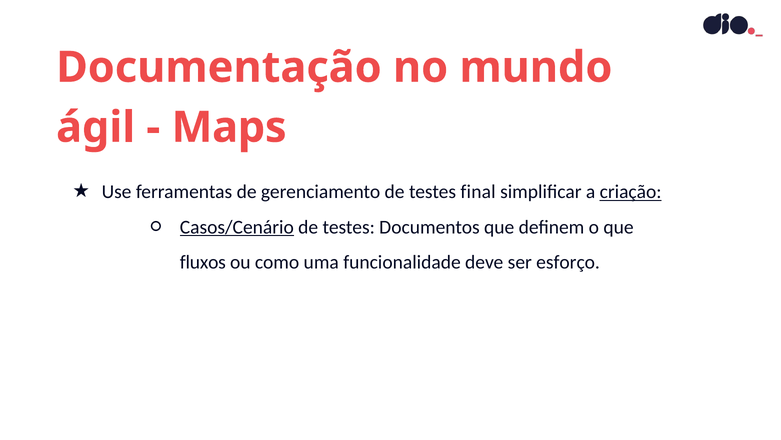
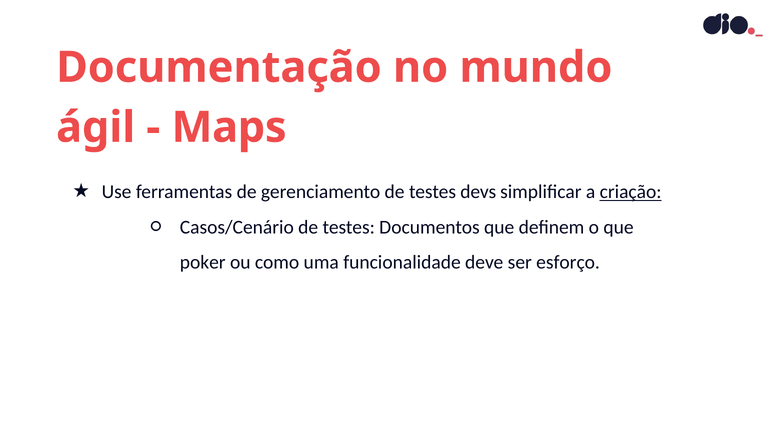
final: final -> devs
Casos/Cenário underline: present -> none
fluxos: fluxos -> poker
